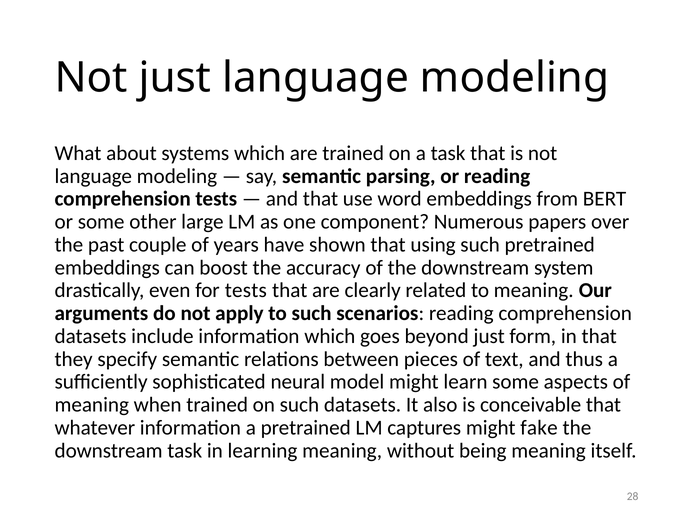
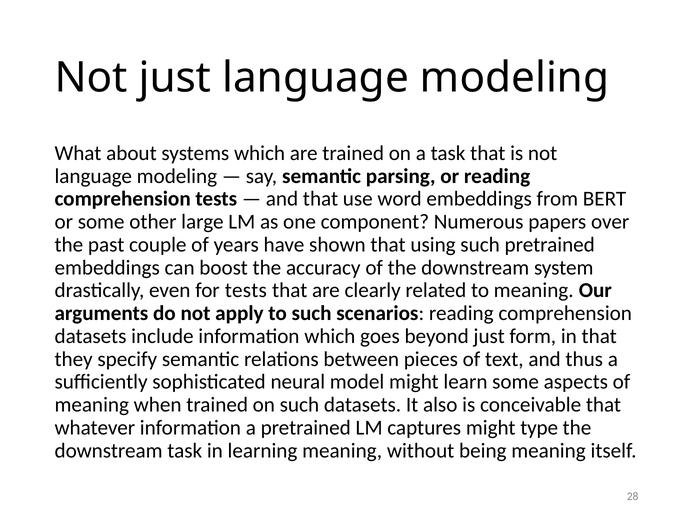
fake: fake -> type
